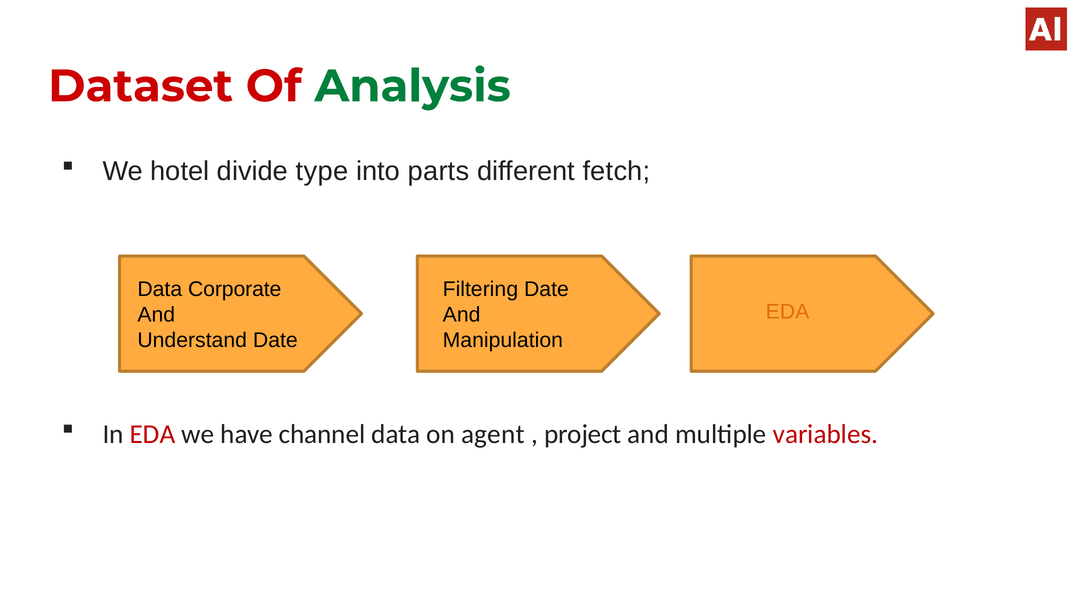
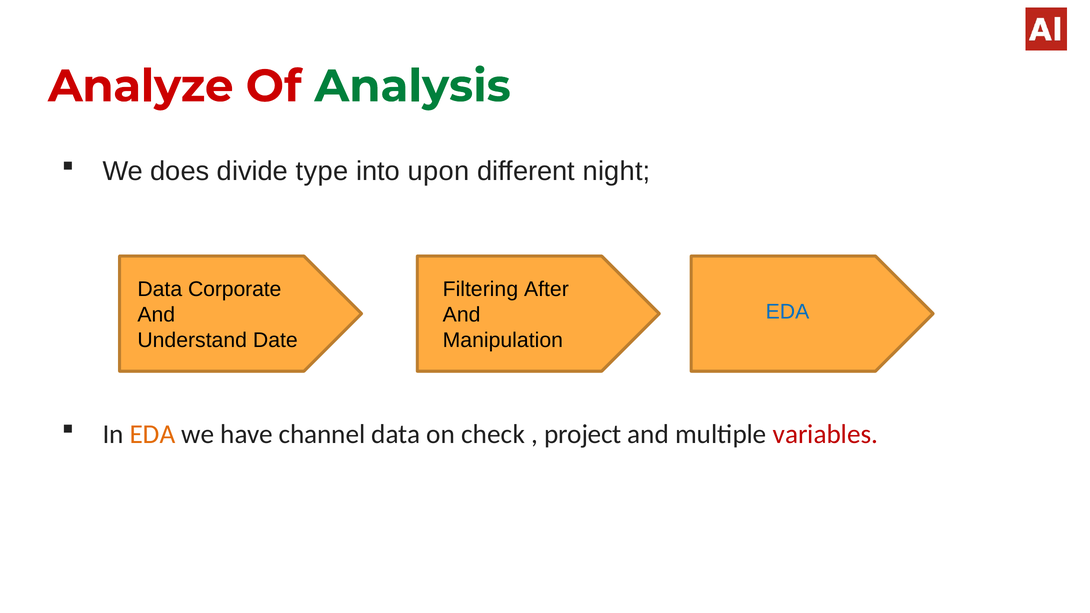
Dataset: Dataset -> Analyze
hotel: hotel -> does
parts: parts -> upon
fetch: fetch -> night
Filtering Date: Date -> After
EDA at (787, 312) colour: orange -> blue
EDA at (153, 435) colour: red -> orange
agent: agent -> check
